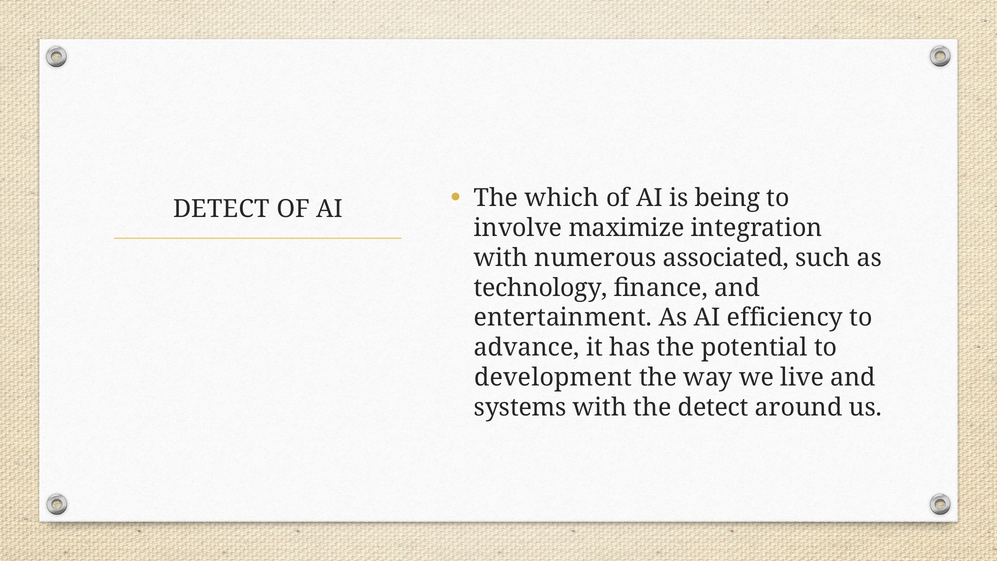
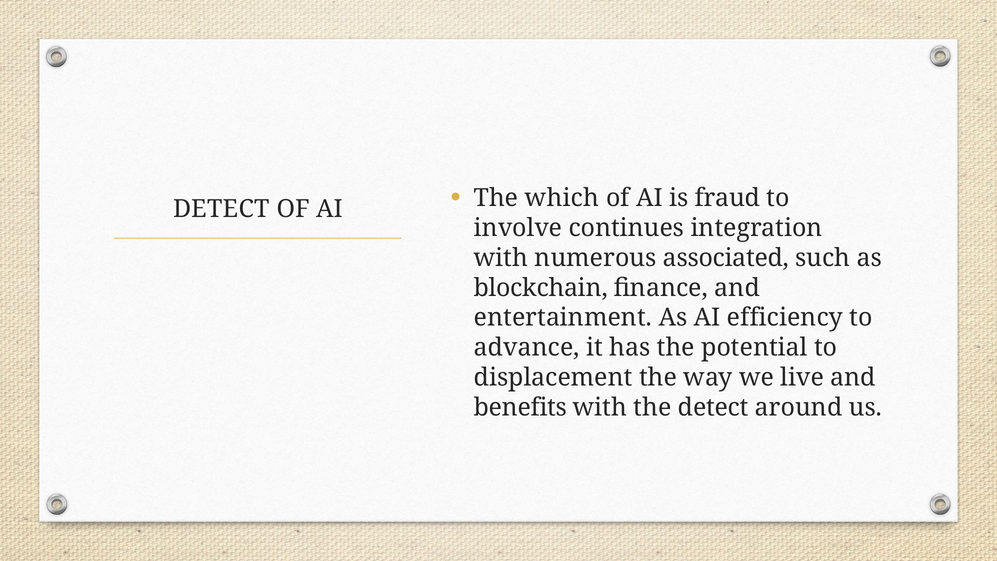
being: being -> fraud
maximize: maximize -> continues
technology: technology -> blockchain
development: development -> displacement
systems: systems -> benefits
